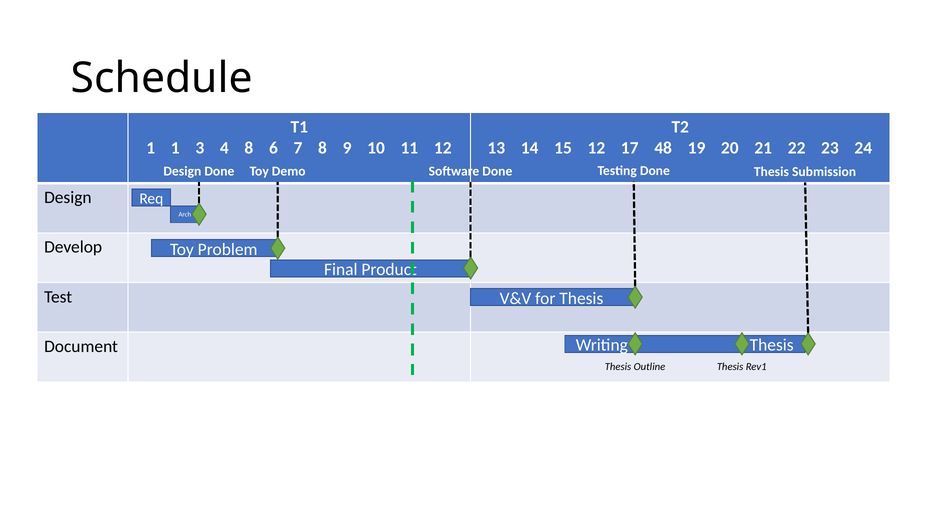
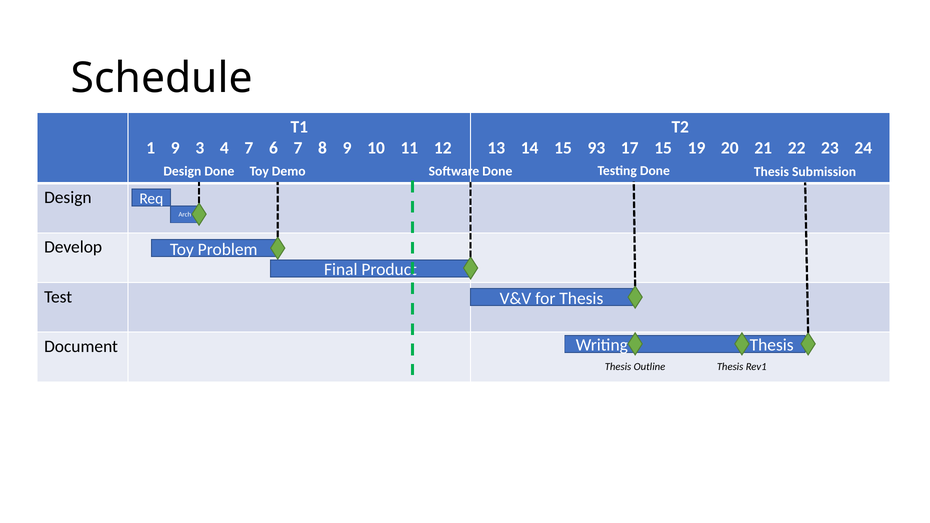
1 1: 1 -> 9
4 8: 8 -> 7
15 12: 12 -> 93
17 48: 48 -> 15
